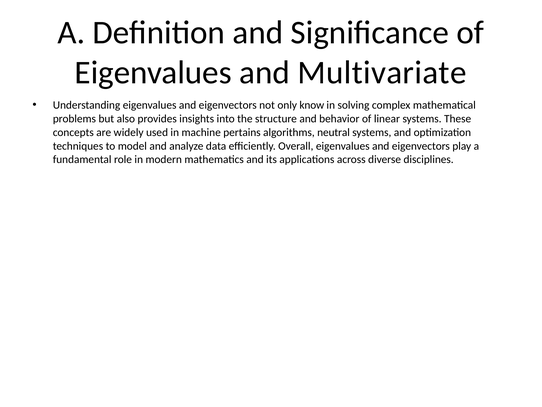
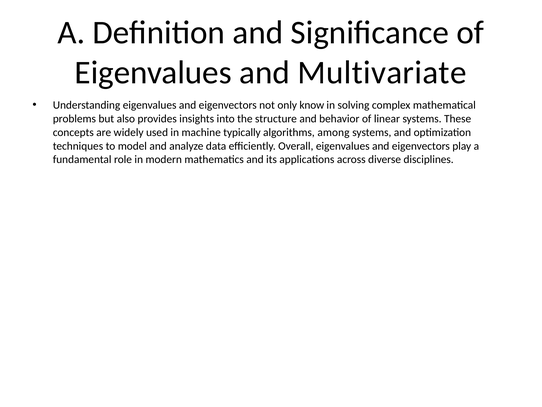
pertains: pertains -> typically
neutral: neutral -> among
